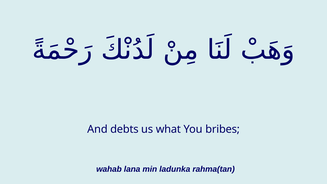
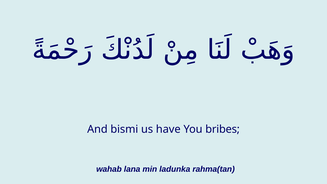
debts: debts -> bismi
what: what -> have
